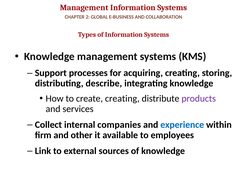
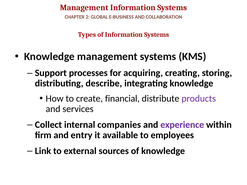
create creating: creating -> financial
experience colour: blue -> purple
other: other -> entry
